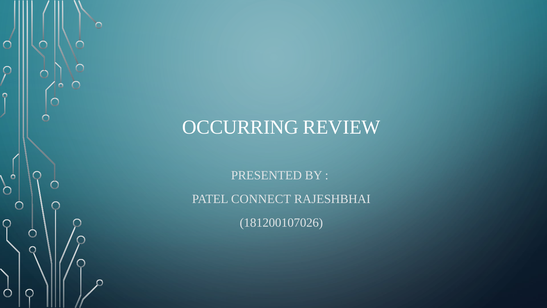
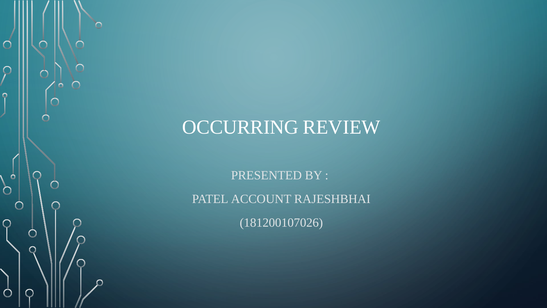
CONNECT: CONNECT -> ACCOUNT
